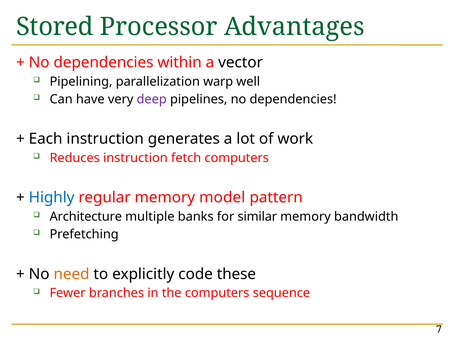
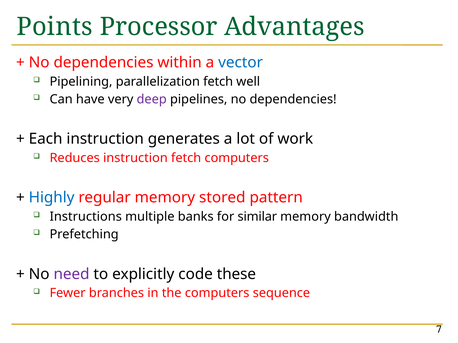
Stored: Stored -> Points
vector colour: black -> blue
parallelization warp: warp -> fetch
model: model -> stored
Architecture: Architecture -> Instructions
need colour: orange -> purple
